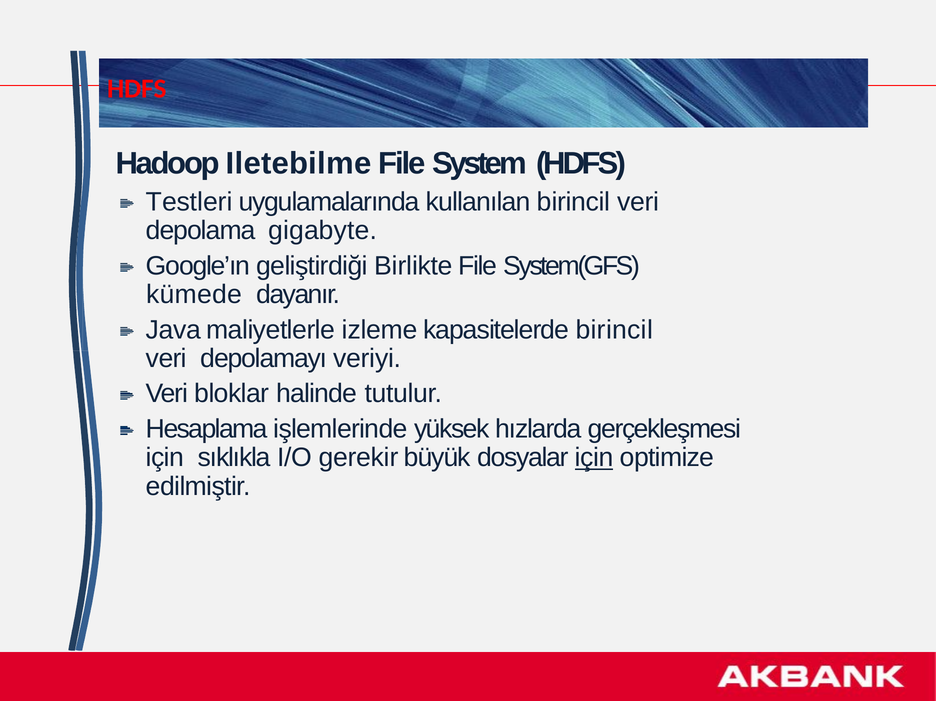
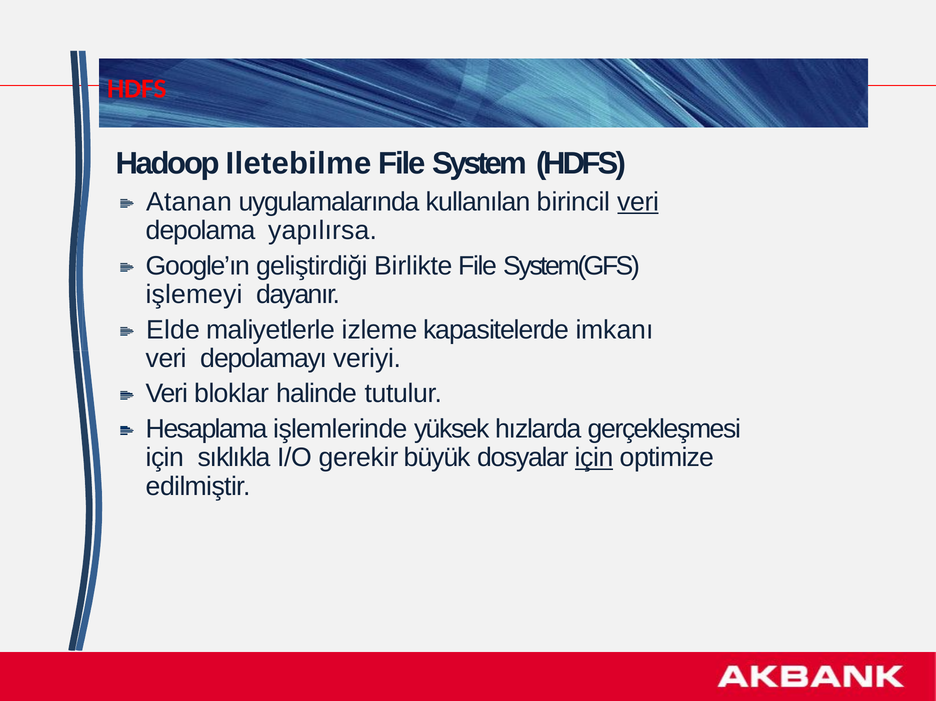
Testleri: Testleri -> Atanan
veri at (638, 202) underline: none -> present
gigabyte: gigabyte -> yapılırsa
kümede: kümede -> işlemeyi
Java: Java -> Elde
kapasitelerde birincil: birincil -> imkanı
